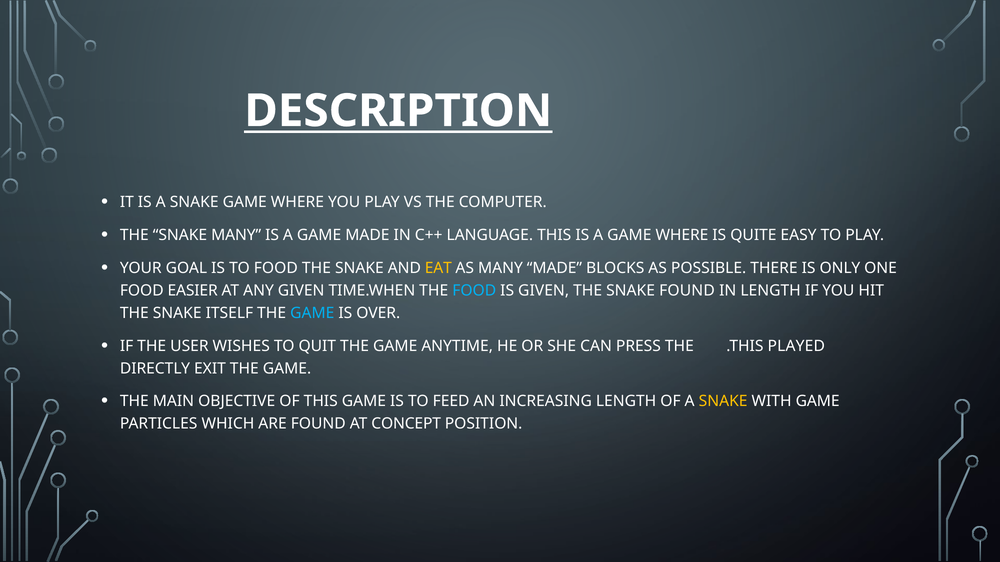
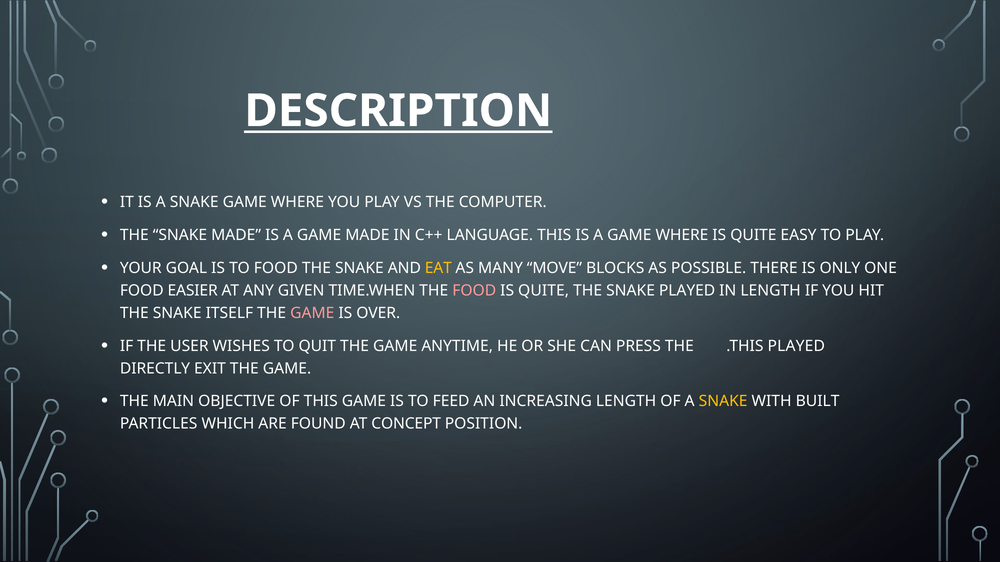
SNAKE MANY: MANY -> MADE
MANY MADE: MADE -> MOVE
FOOD at (474, 291) colour: light blue -> pink
GIVEN at (544, 291): GIVEN -> QUITE
SNAKE FOUND: FOUND -> PLAYED
GAME at (312, 313) colour: light blue -> pink
WITH GAME: GAME -> BUILT
